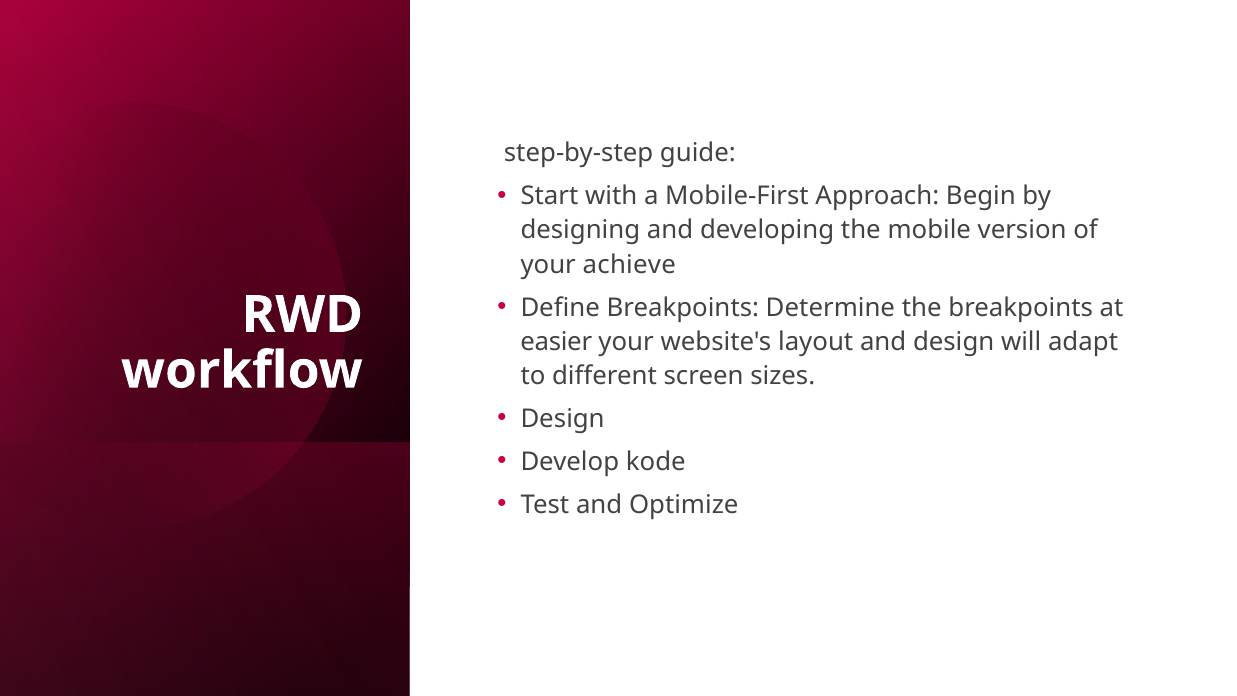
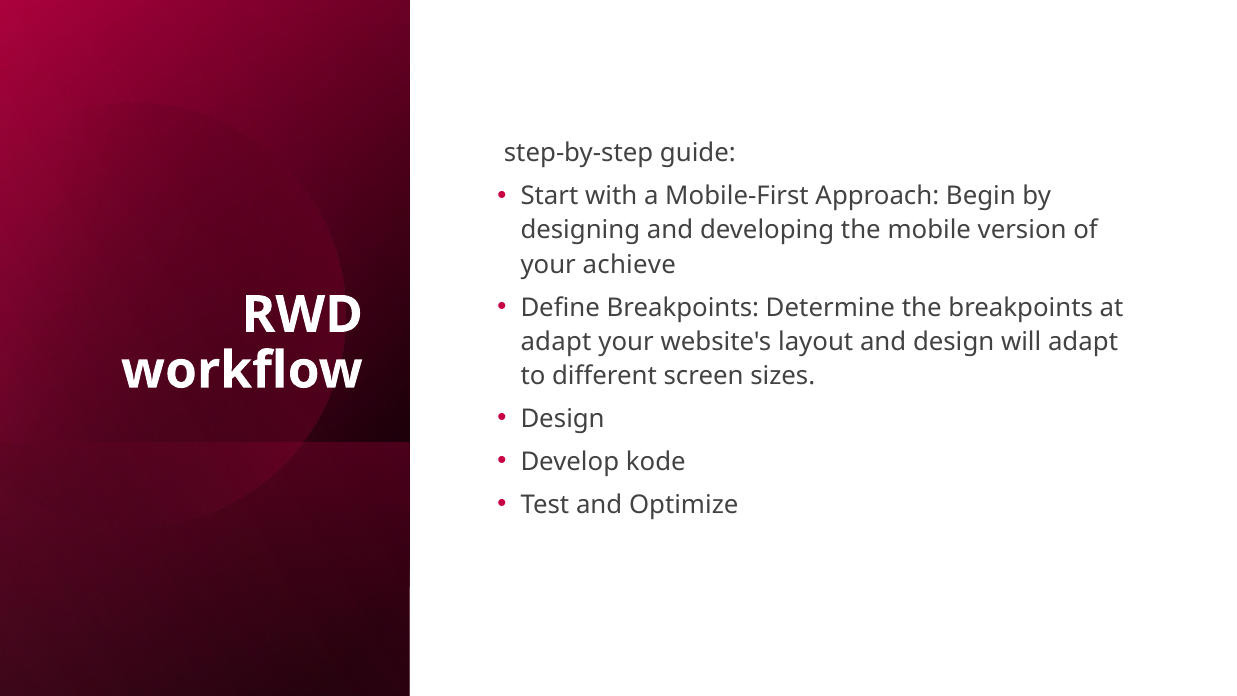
easier at (556, 342): easier -> adapt
